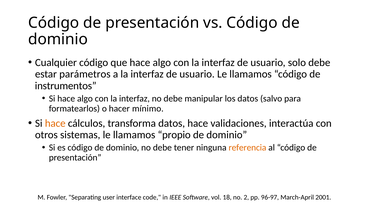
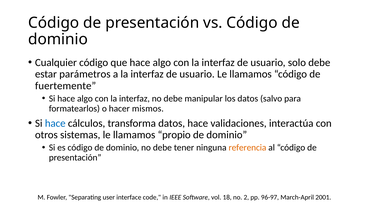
instrumentos: instrumentos -> fuertemente
mínimo: mínimo -> mismos
hace at (55, 123) colour: orange -> blue
